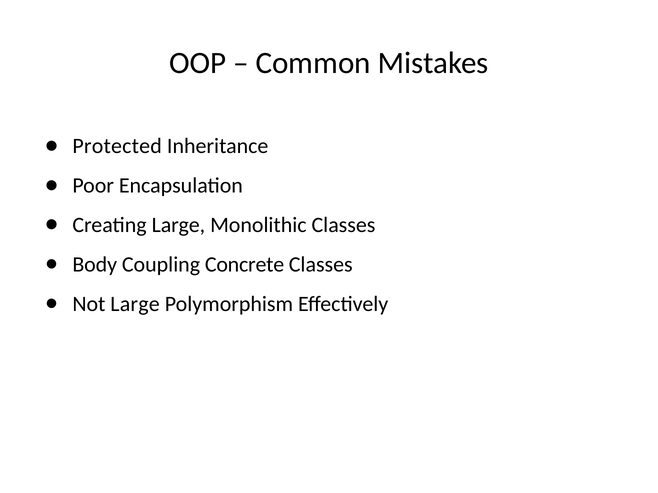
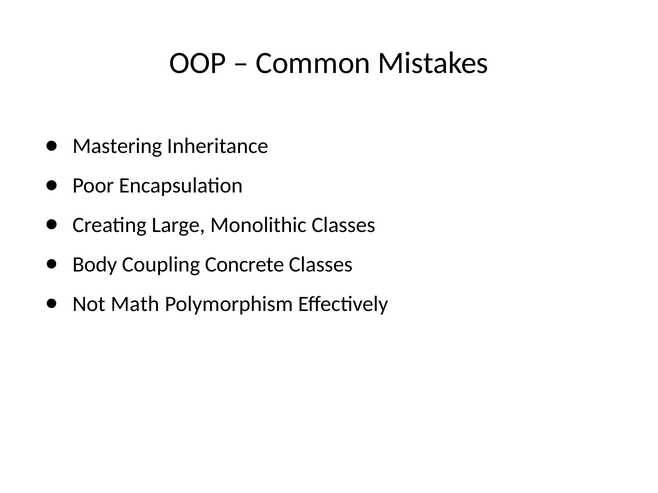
Protected: Protected -> Mastering
Not Large: Large -> Math
